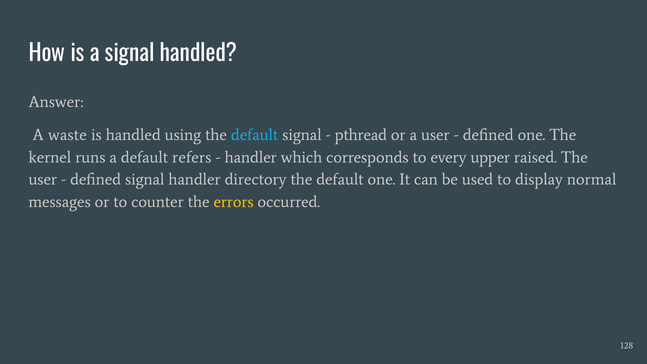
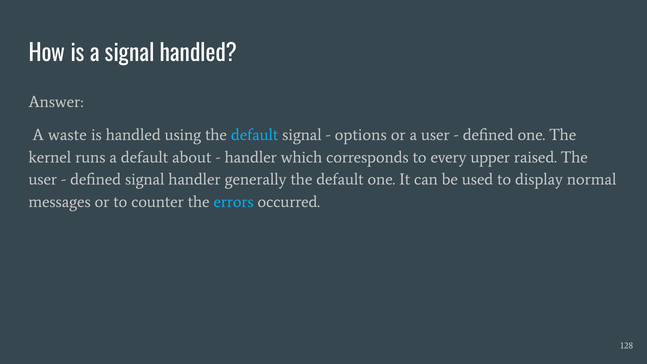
pthread: pthread -> options
refers: refers -> about
directory: directory -> generally
errors colour: yellow -> light blue
